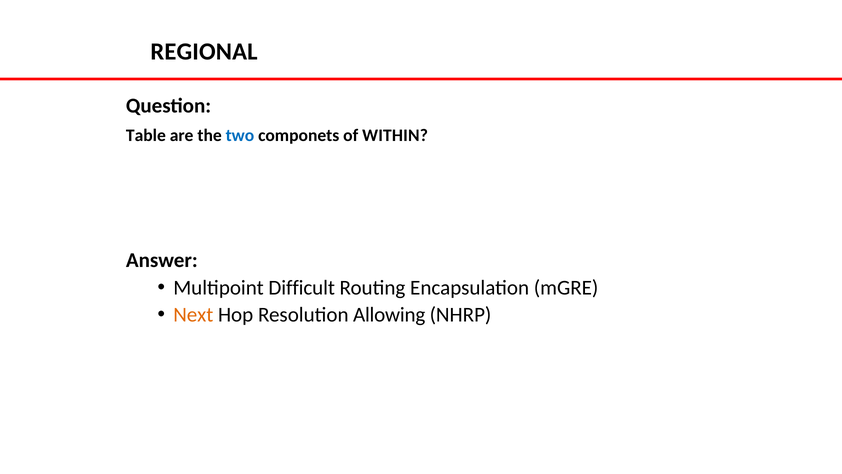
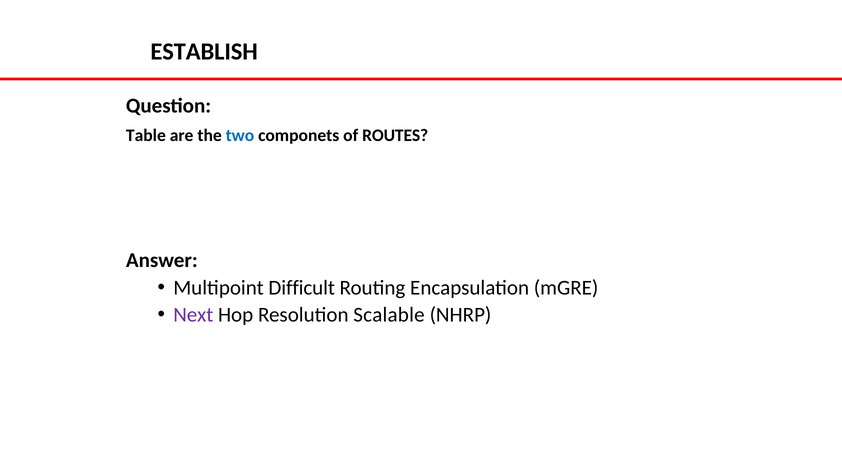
REGIONAL: REGIONAL -> ESTABLISH
WITHIN: WITHIN -> ROUTES
Next colour: orange -> purple
Allowing: Allowing -> Scalable
